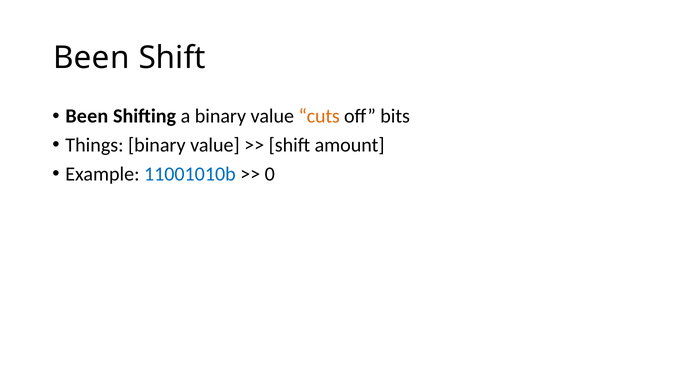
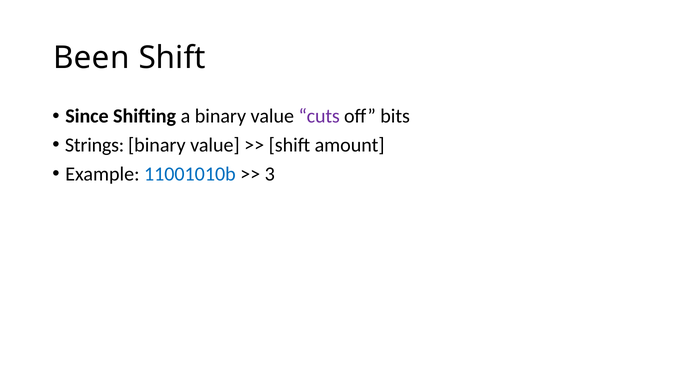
Been at (87, 116): Been -> Since
cuts colour: orange -> purple
Things: Things -> Strings
0: 0 -> 3
